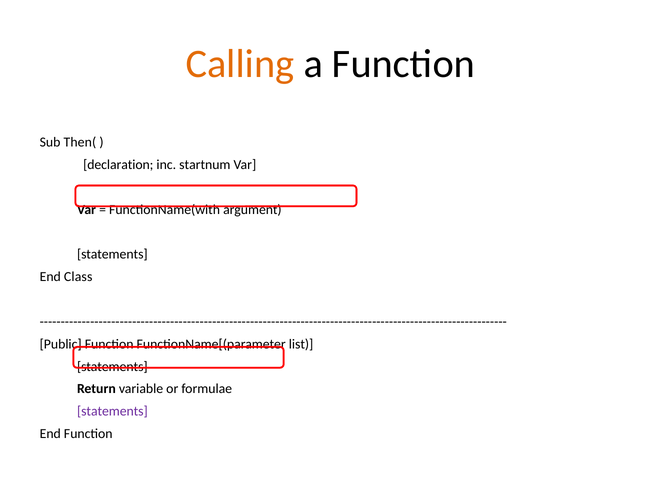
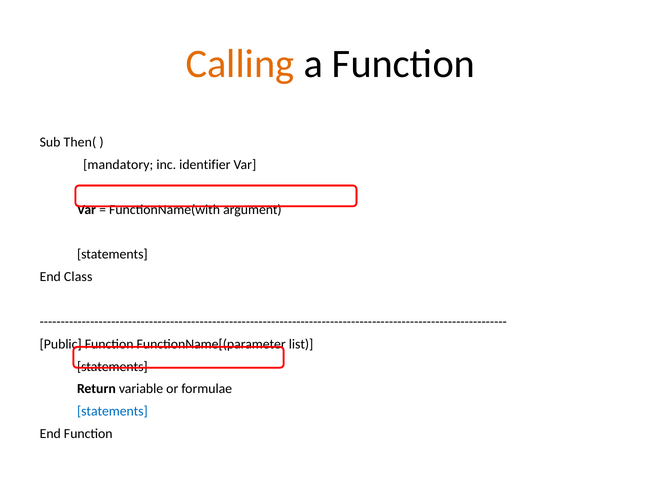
declaration: declaration -> mandatory
startnum: startnum -> identifier
statements at (112, 411) colour: purple -> blue
